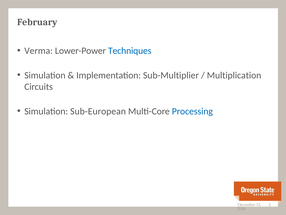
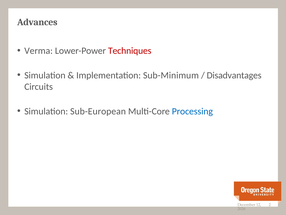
February: February -> Advances
Techniques colour: blue -> red
Sub-Multiplier: Sub-Multiplier -> Sub-Minimum
Multiplication: Multiplication -> Disadvantages
